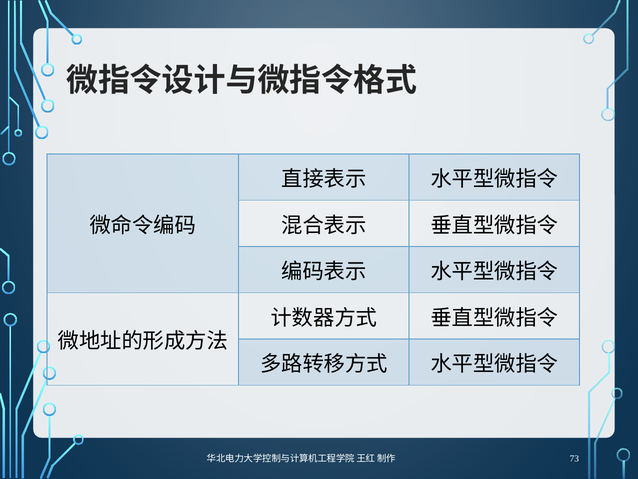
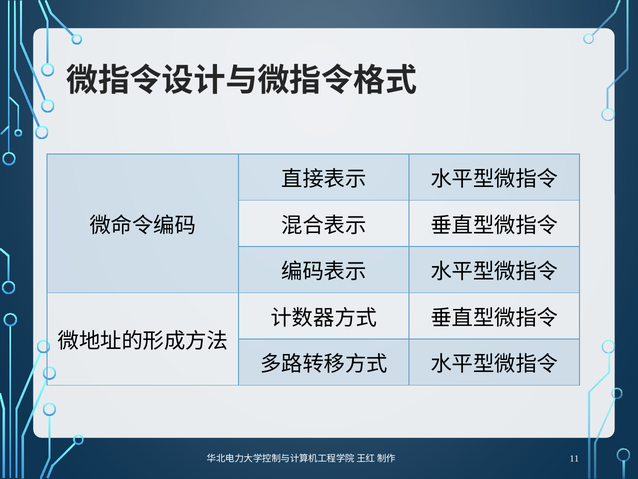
73: 73 -> 11
